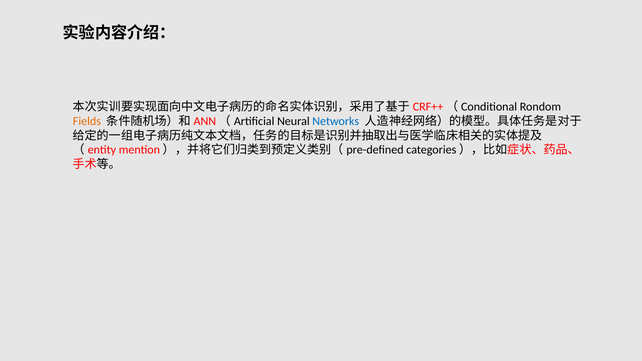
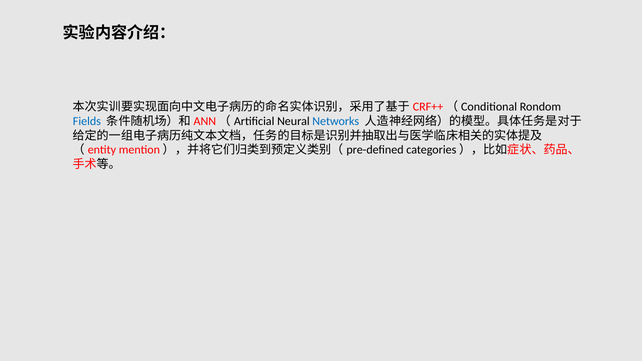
Fields colour: orange -> blue
